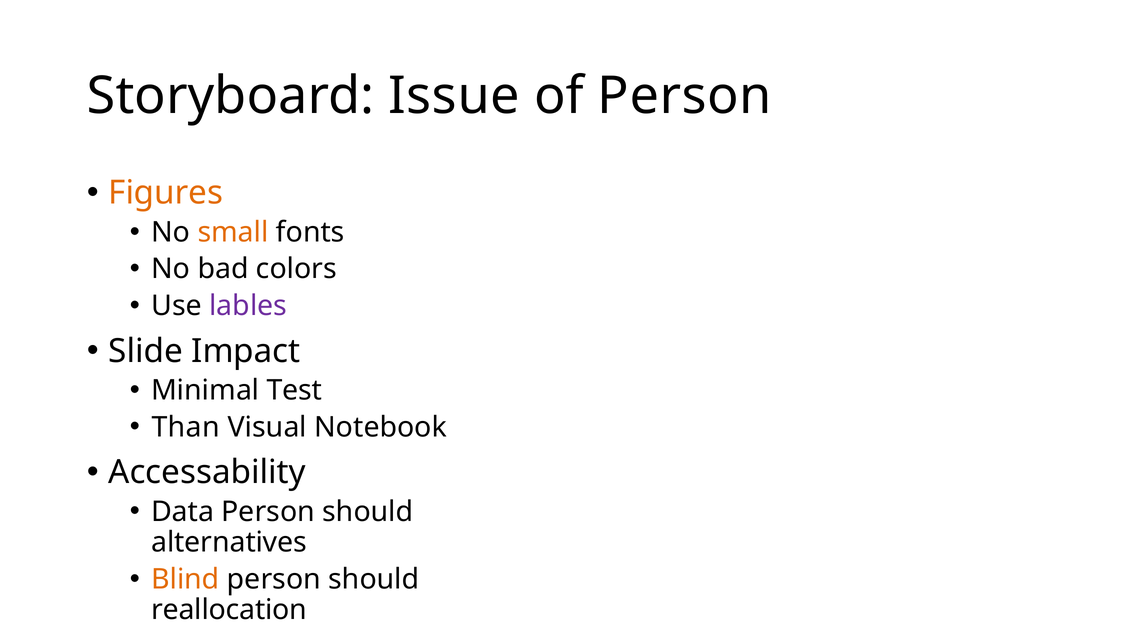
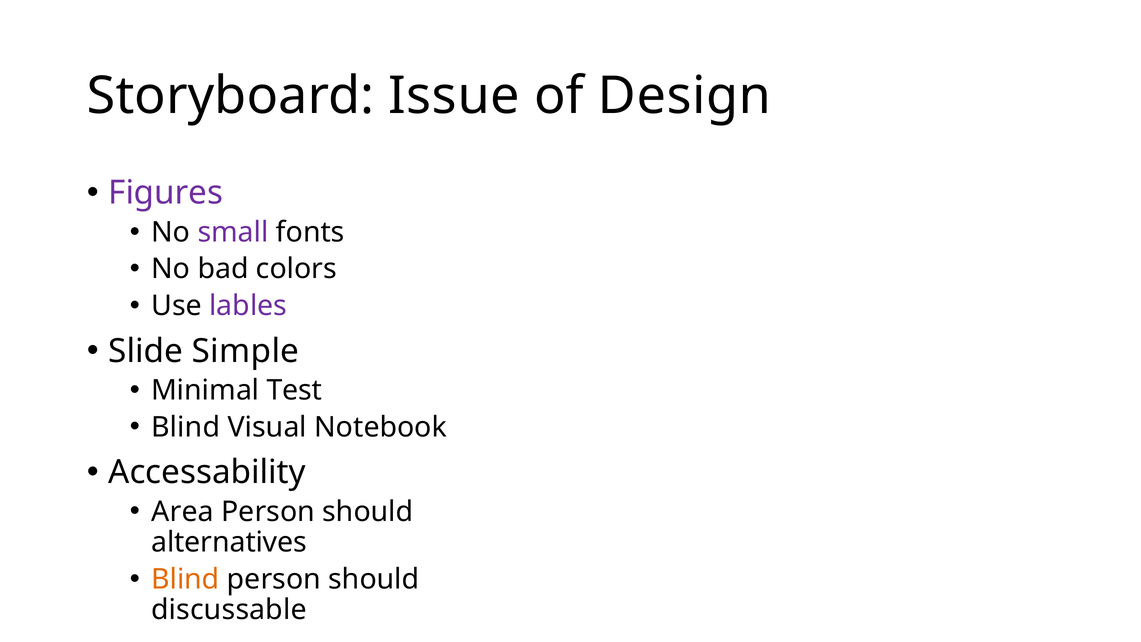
of Person: Person -> Design
Figures colour: orange -> purple
small colour: orange -> purple
Impact: Impact -> Simple
Than at (186, 427): Than -> Blind
Data: Data -> Area
reallocation: reallocation -> discussable
